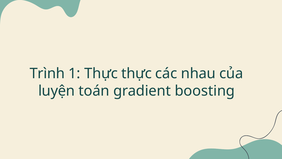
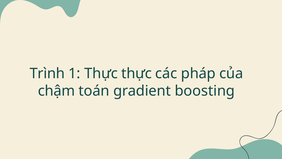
nhau: nhau -> pháp
luyện: luyện -> chậm
